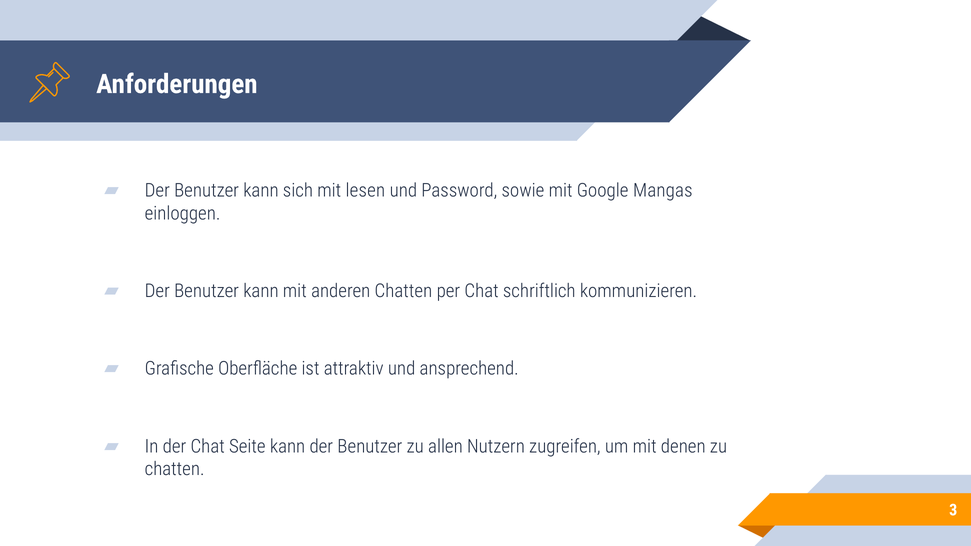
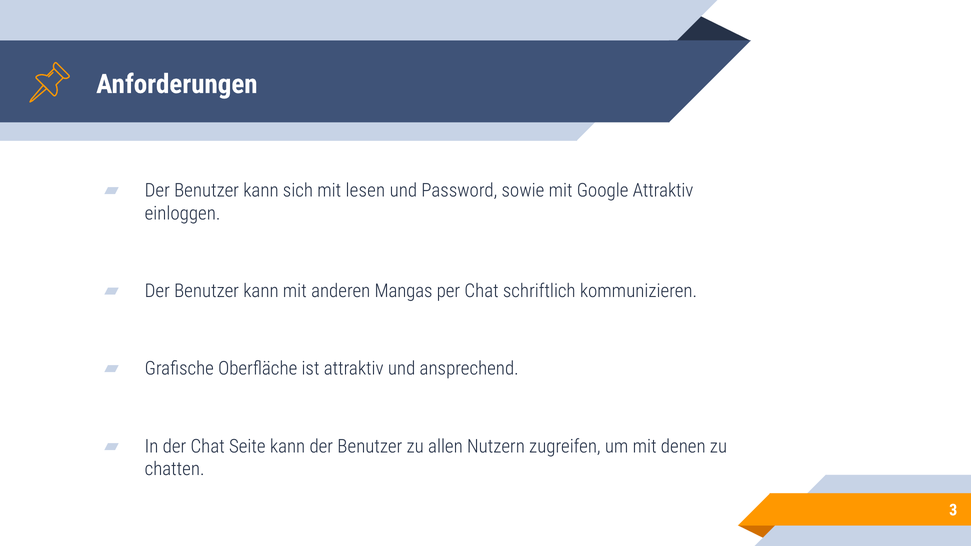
Google Mangas: Mangas -> Attraktiv
anderen Chatten: Chatten -> Mangas
